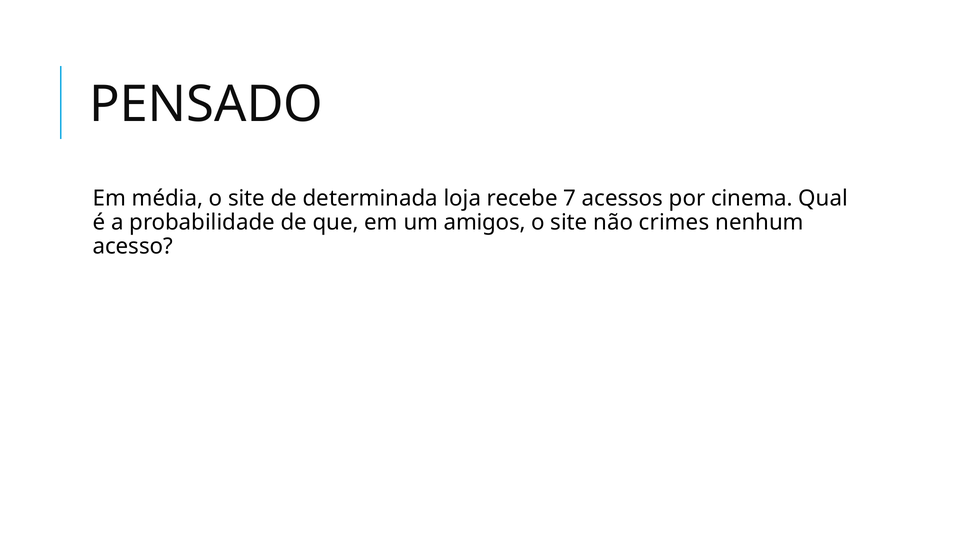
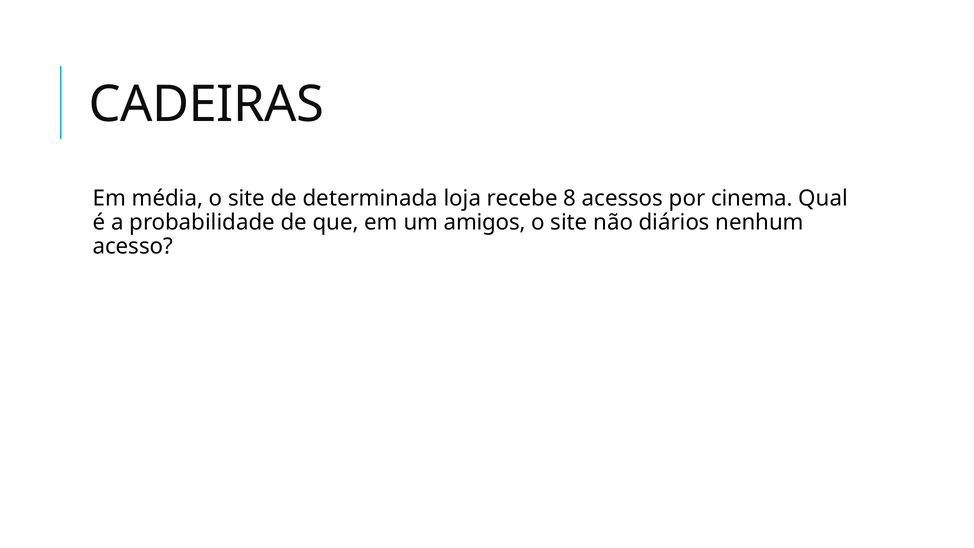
PENSADO: PENSADO -> CADEIRAS
7: 7 -> 8
crimes: crimes -> diários
